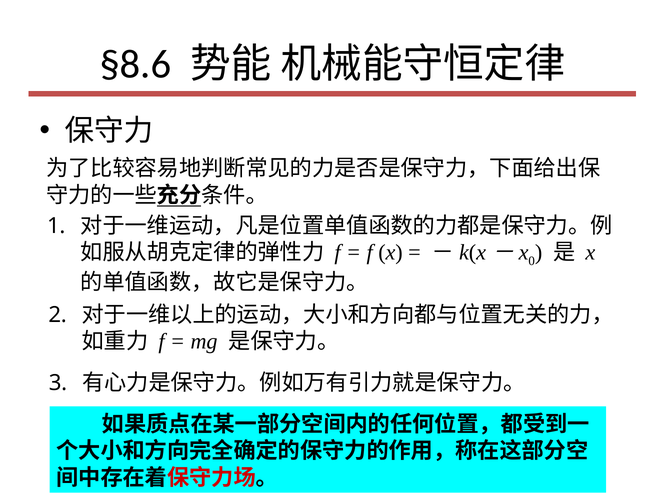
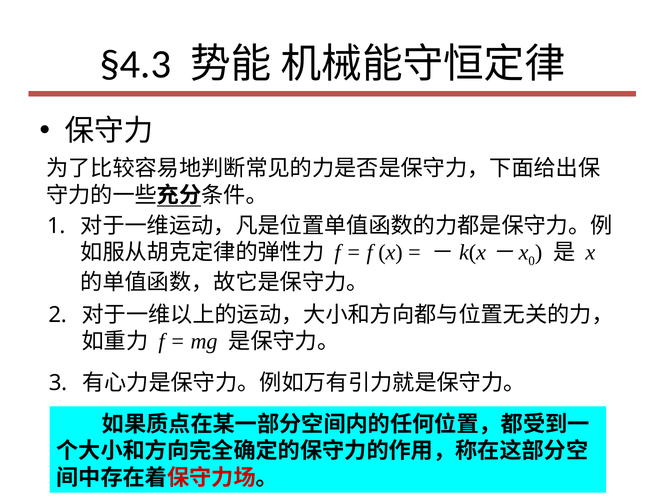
§8.6: §8.6 -> §4.3
